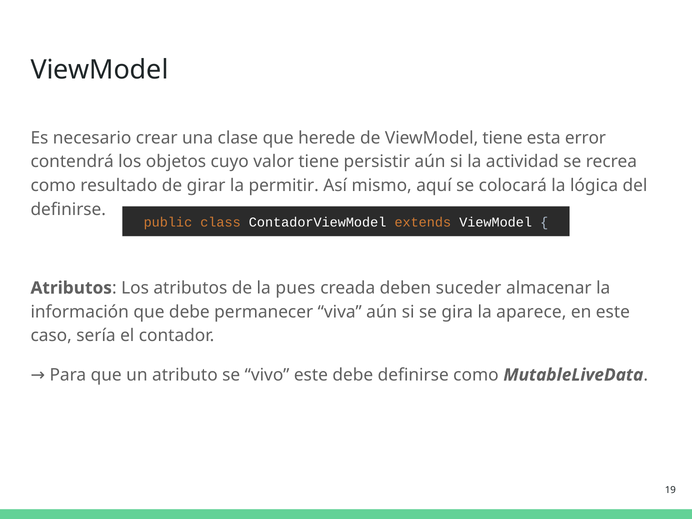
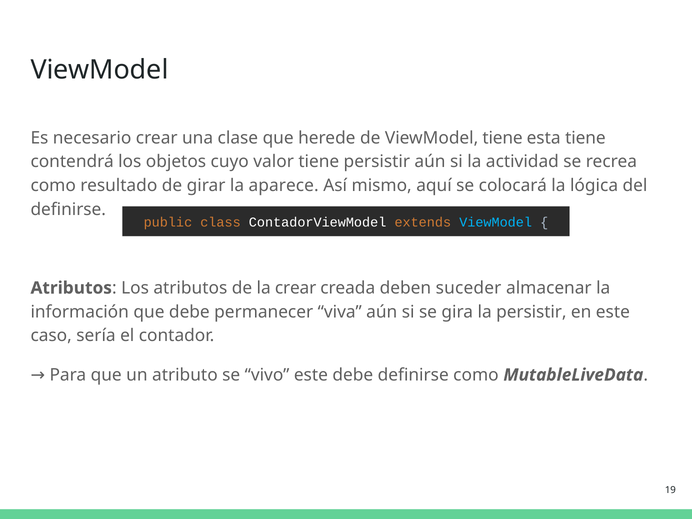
esta error: error -> tiene
permitir: permitir -> aparece
ViewModel at (496, 222) colour: white -> light blue
la pues: pues -> crear
la aparece: aparece -> persistir
